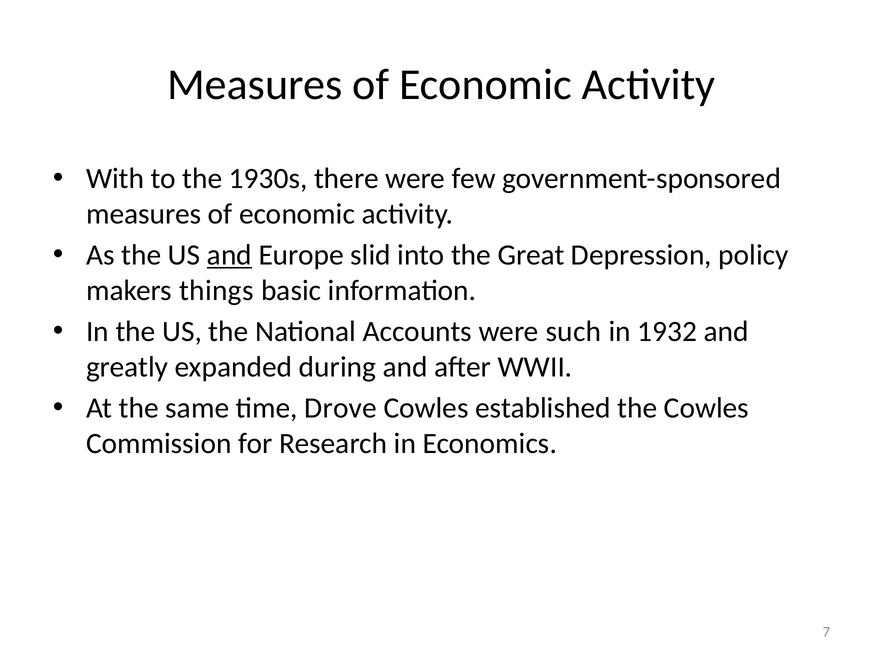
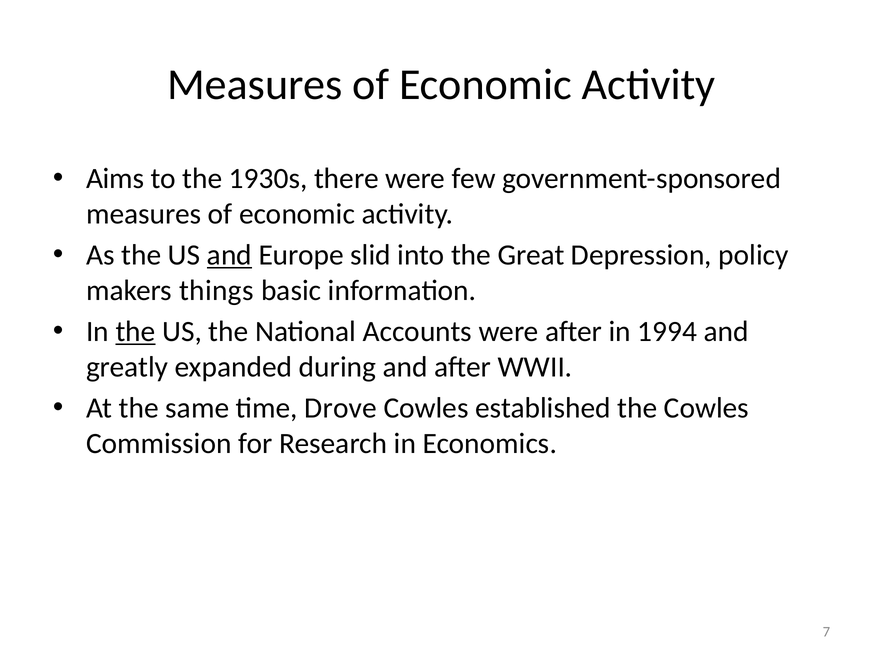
With: With -> Aims
the at (136, 332) underline: none -> present
were such: such -> after
1932: 1932 -> 1994
